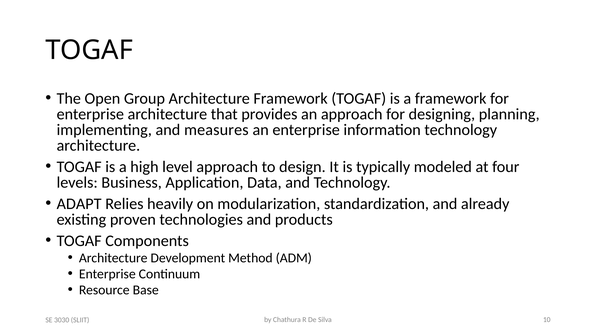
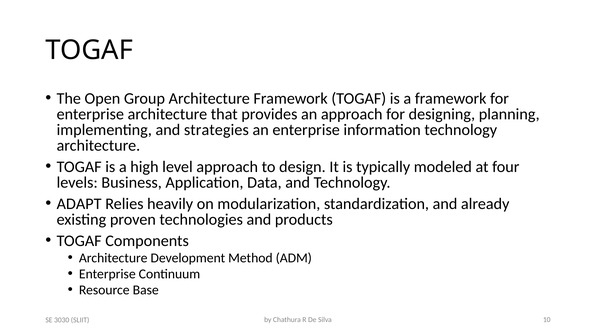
measures: measures -> strategies
